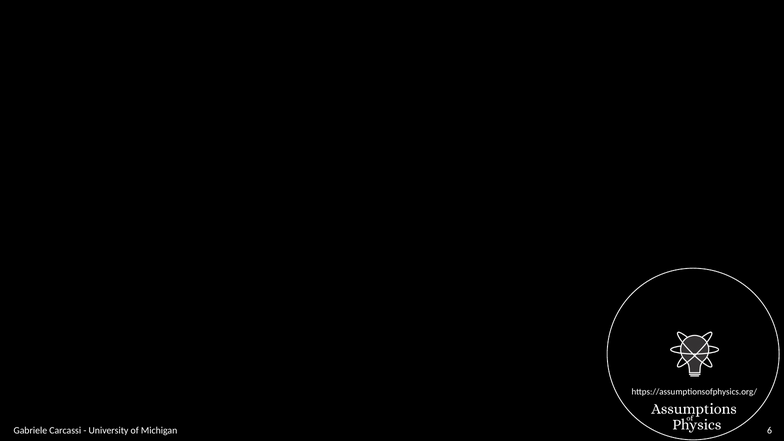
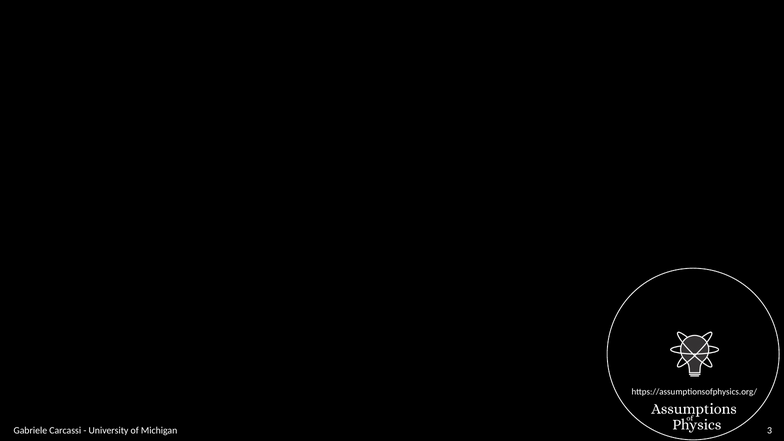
6: 6 -> 3
